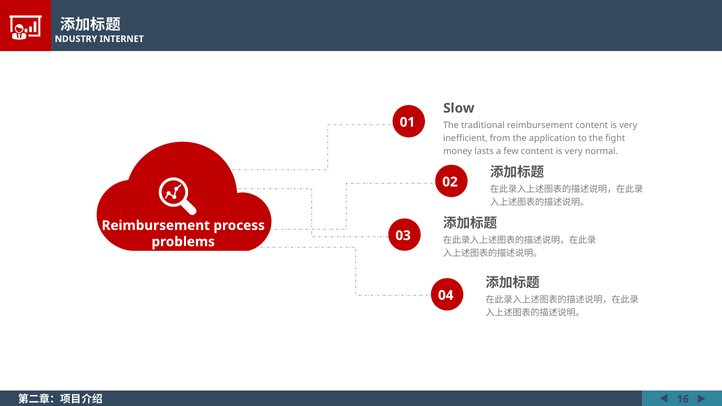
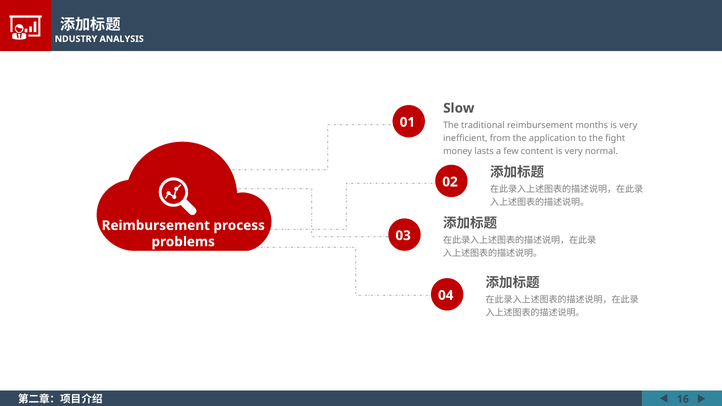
INTERNET: INTERNET -> ANALYSIS
reimbursement content: content -> months
